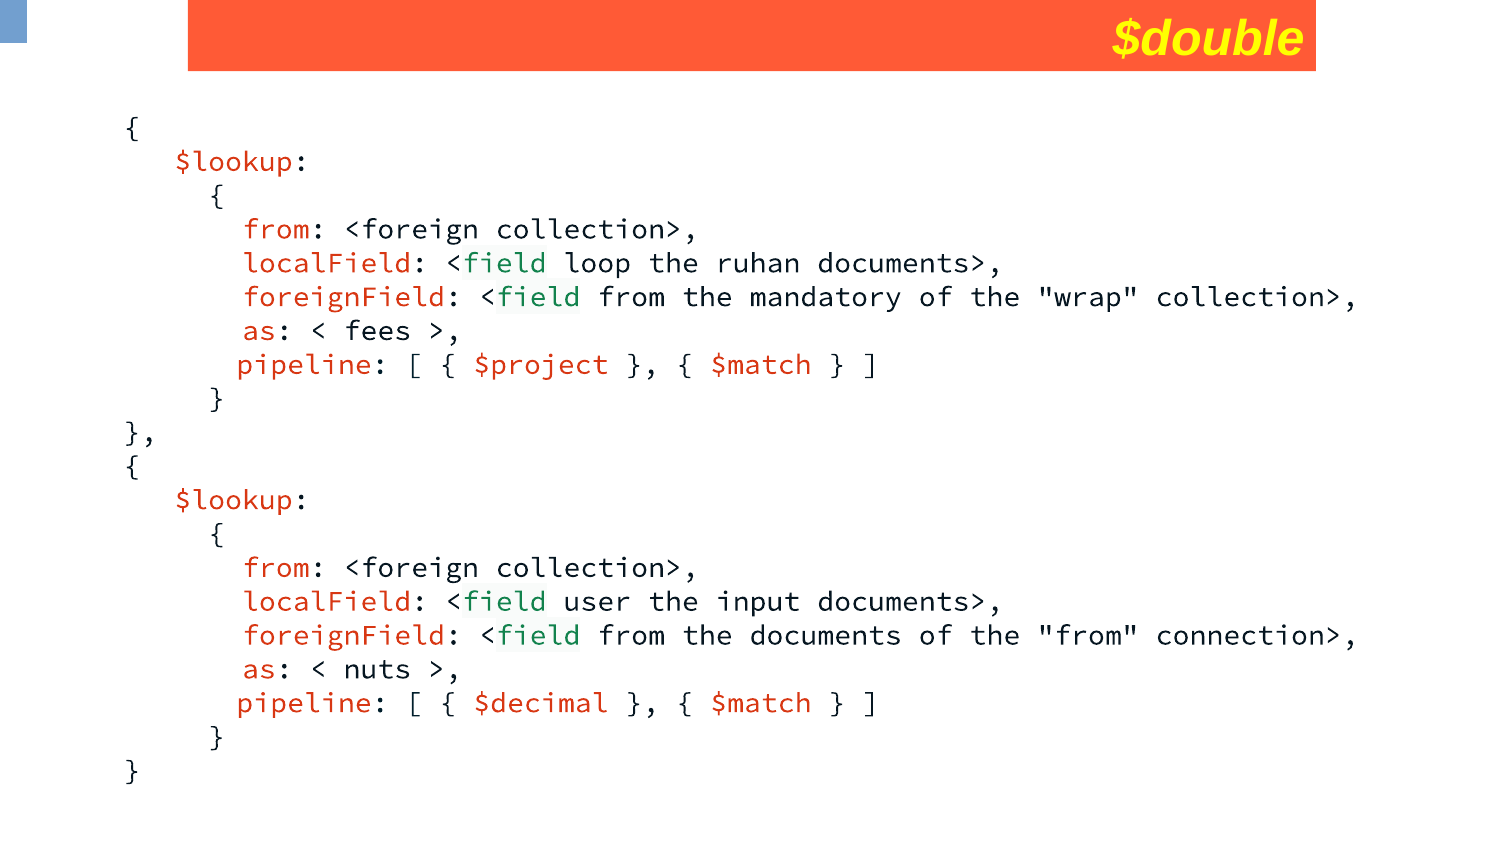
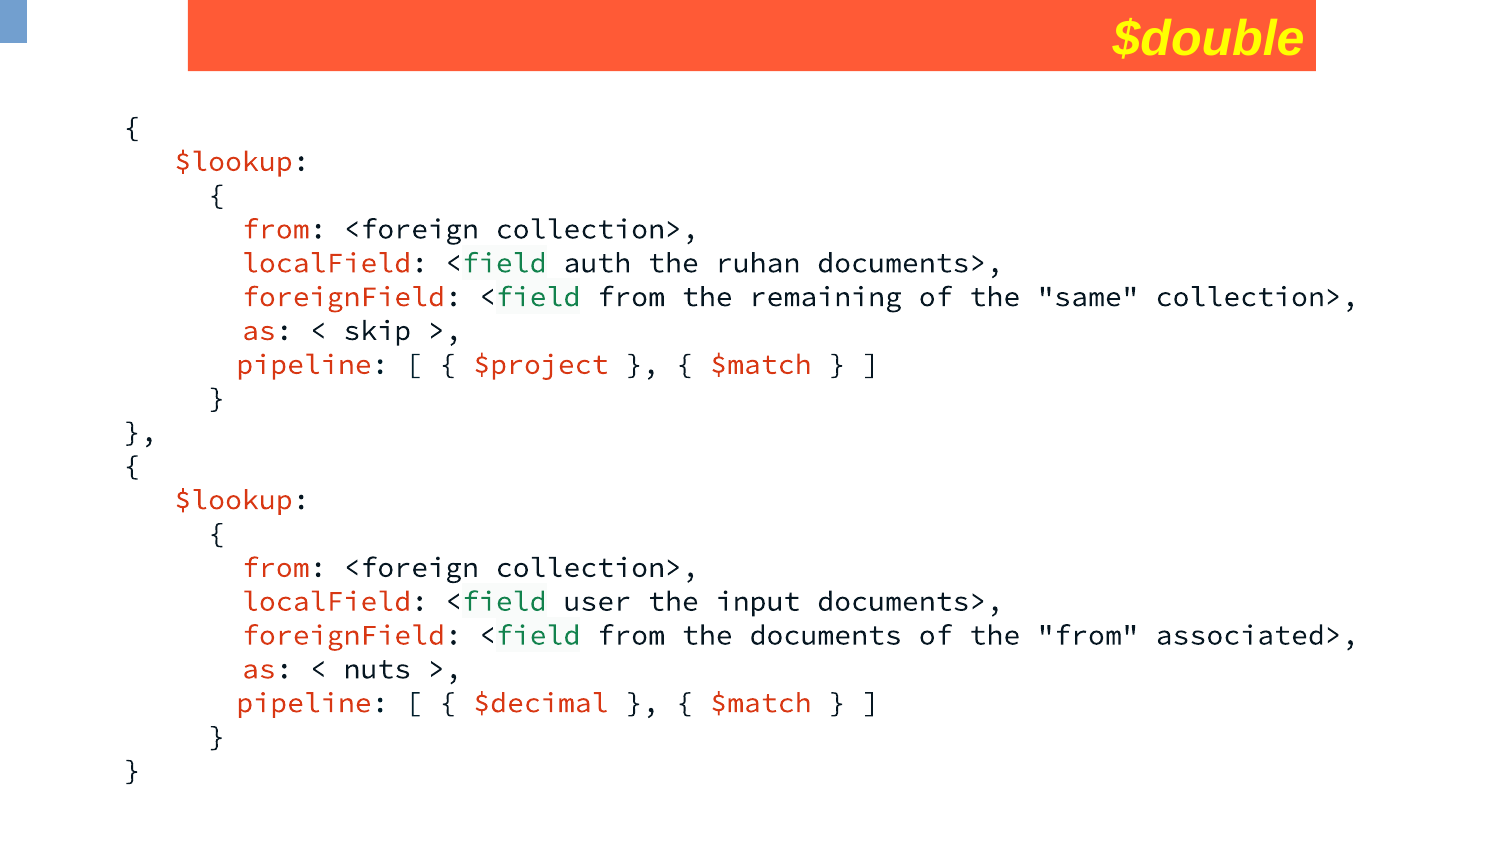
loop: loop -> auth
mandatory: mandatory -> remaining
wrap: wrap -> same
fees: fees -> skip
connection>: connection> -> associated>
